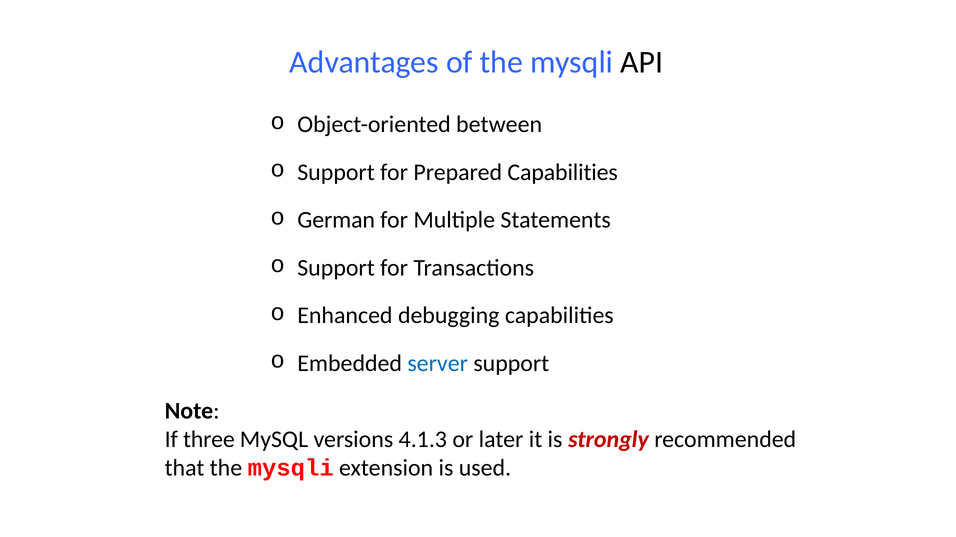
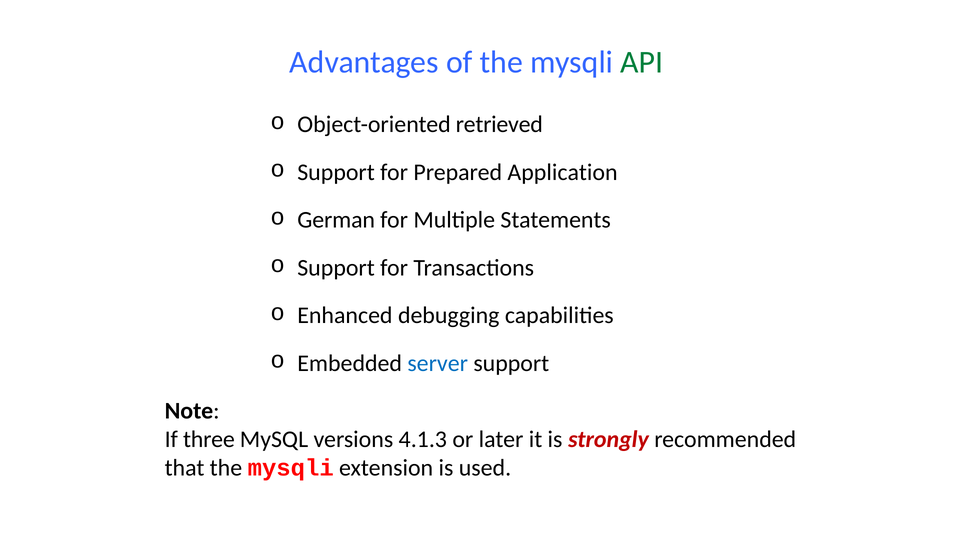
API colour: black -> green
between: between -> retrieved
Prepared Capabilities: Capabilities -> Application
